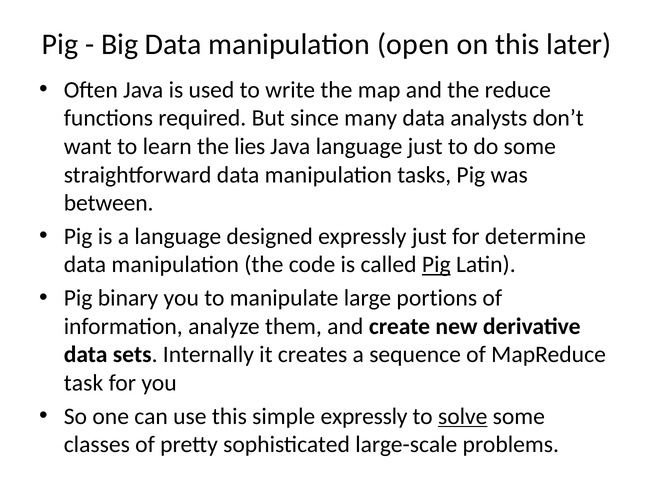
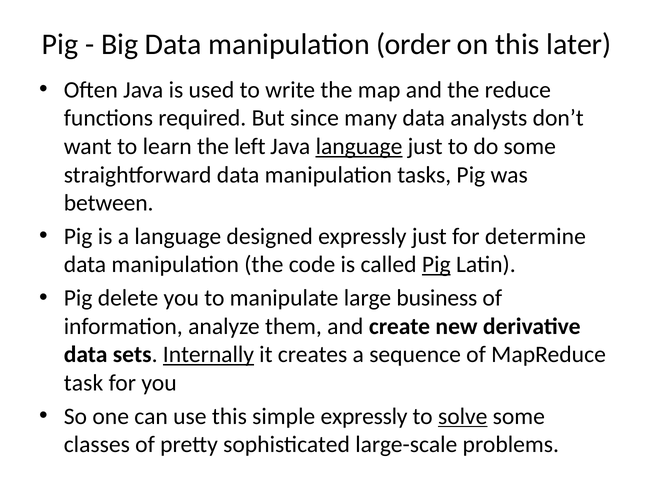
open: open -> order
lies: lies -> left
language at (359, 147) underline: none -> present
binary: binary -> delete
portions: portions -> business
Internally underline: none -> present
